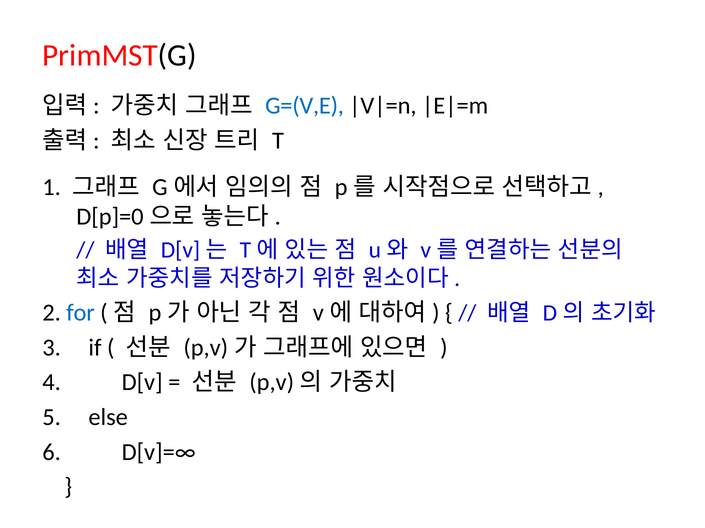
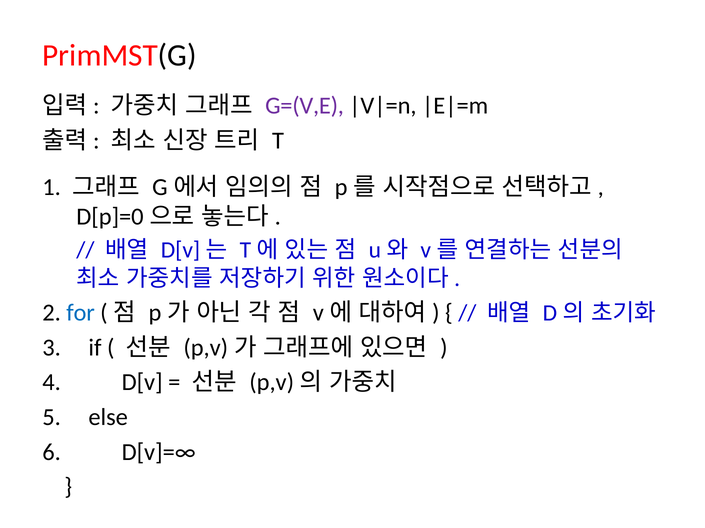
G=(V,E colour: blue -> purple
